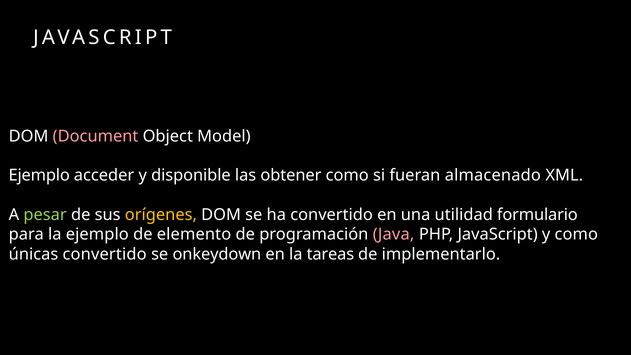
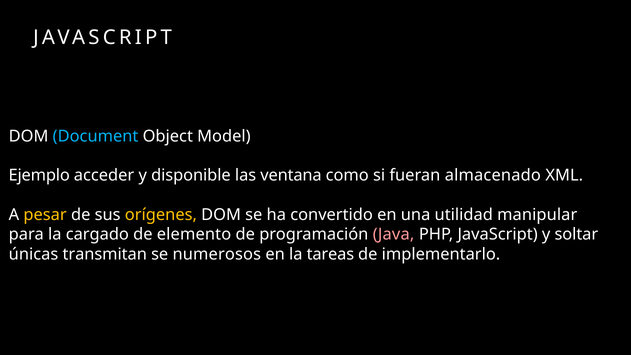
Document colour: pink -> light blue
obtener: obtener -> ventana
pesar colour: light green -> yellow
formulario: formulario -> manipular
la ejemplo: ejemplo -> cargado
y como: como -> soltar
únicas convertido: convertido -> transmitan
onkeydown: onkeydown -> numerosos
